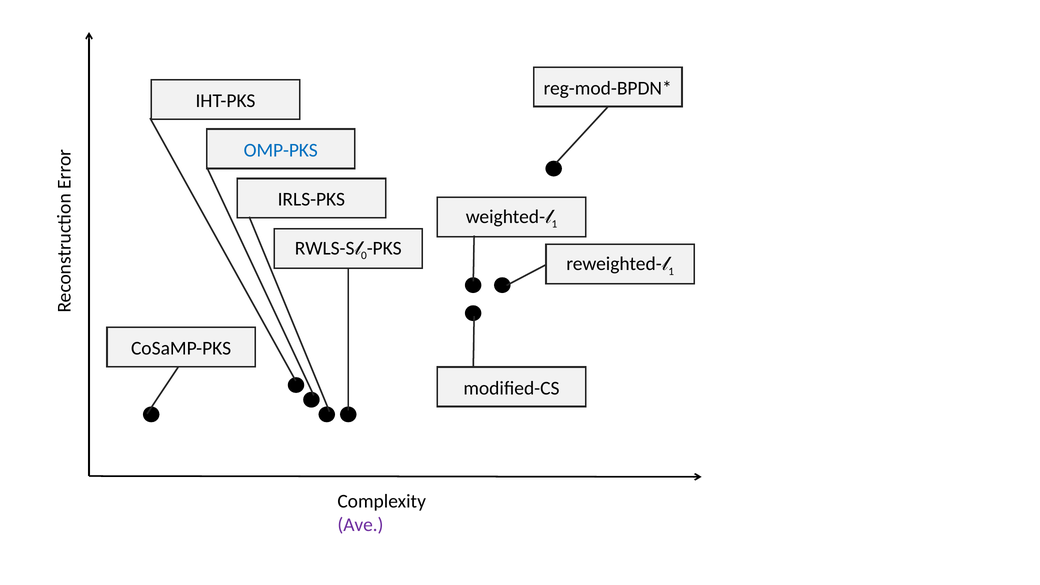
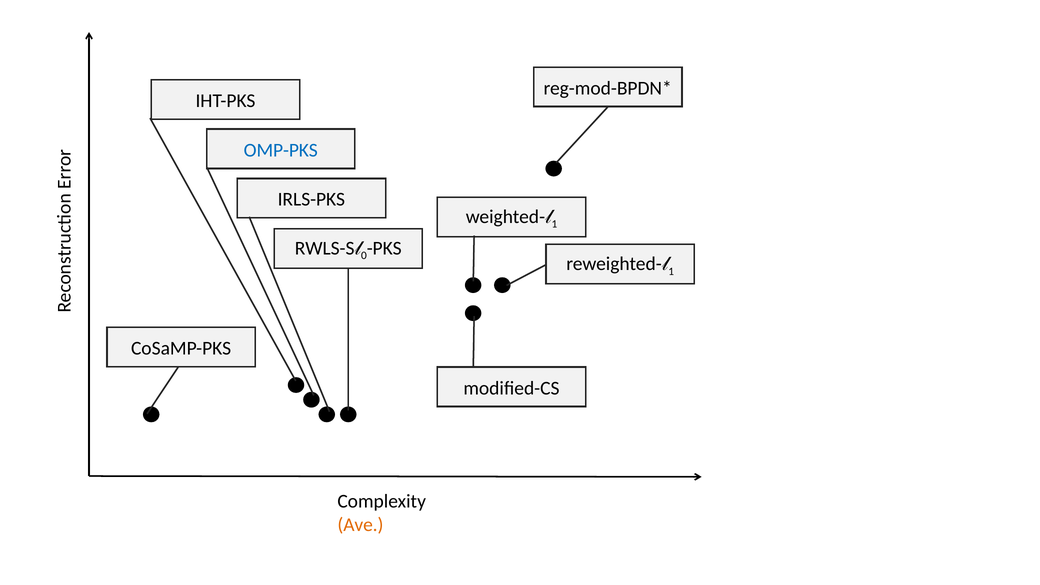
Ave colour: purple -> orange
